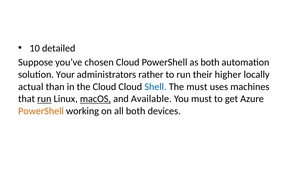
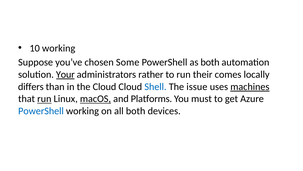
10 detailed: detailed -> working
chosen Cloud: Cloud -> Some
Your underline: none -> present
higher: higher -> comes
actual: actual -> differs
The must: must -> issue
machines underline: none -> present
Available: Available -> Platforms
PowerShell at (41, 111) colour: orange -> blue
